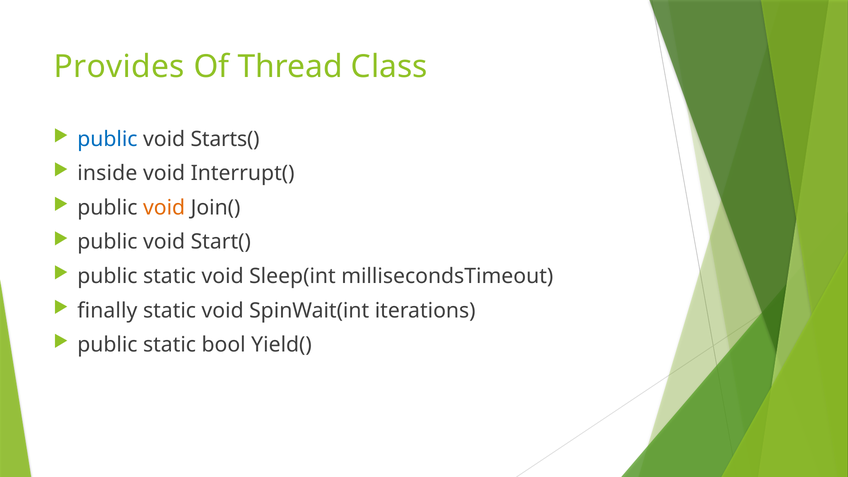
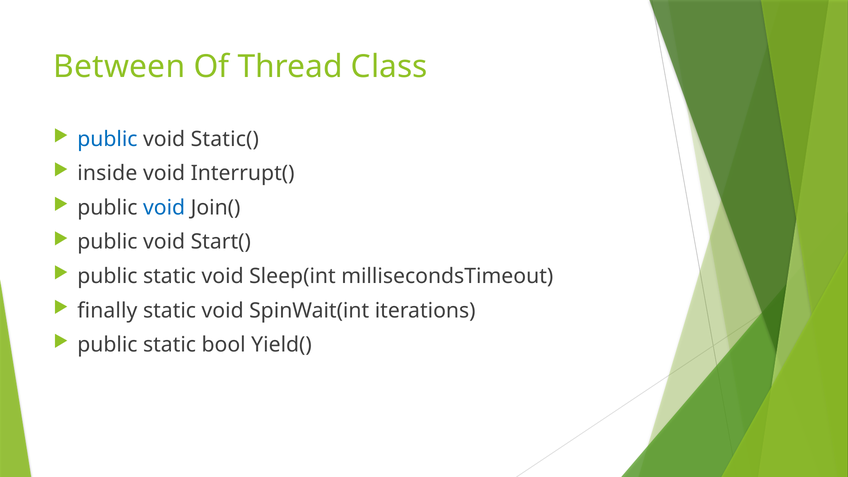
Provides: Provides -> Between
Starts(: Starts( -> Static(
void at (164, 208) colour: orange -> blue
